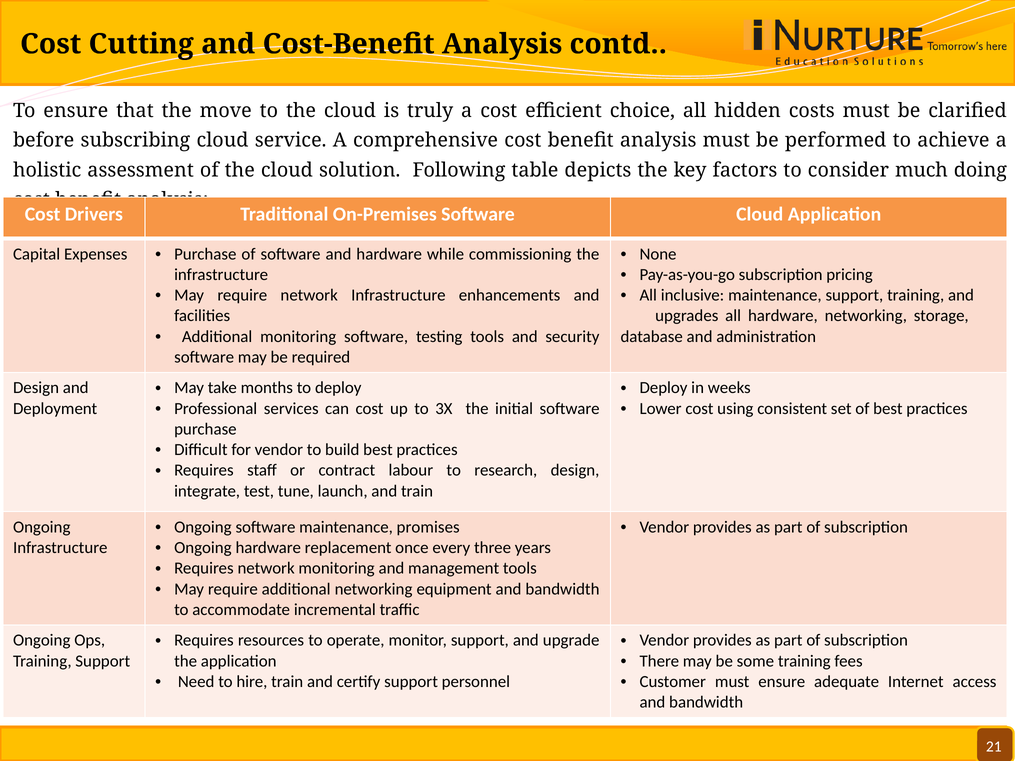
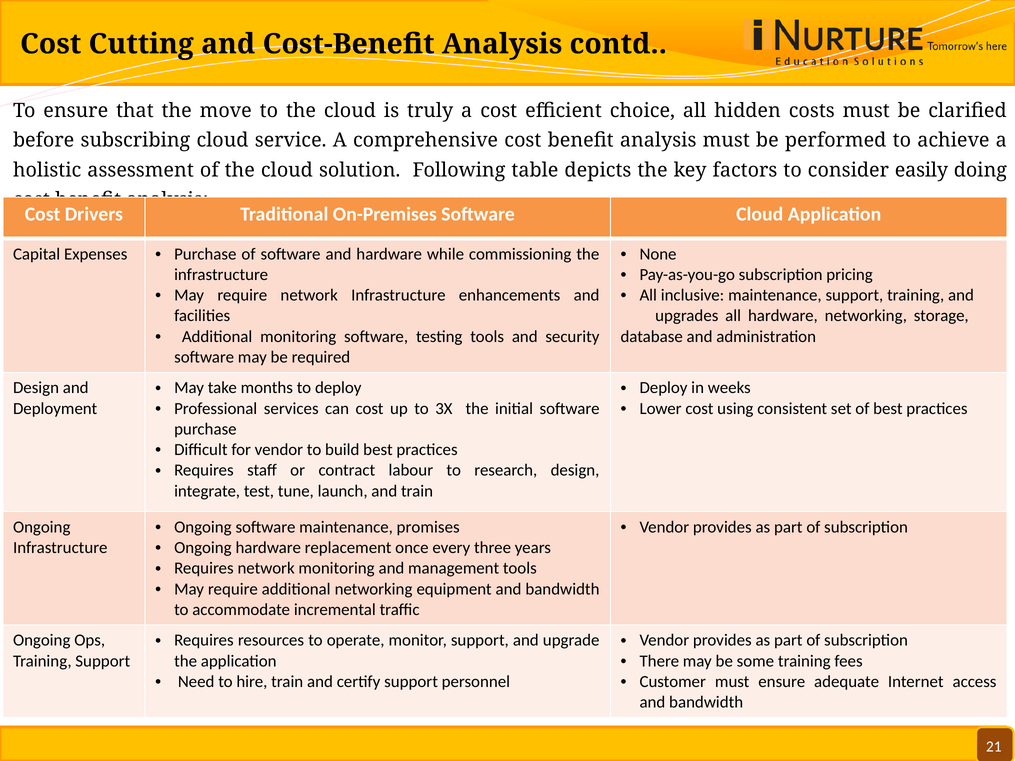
much: much -> easily
